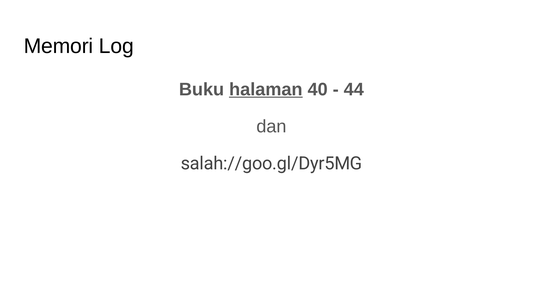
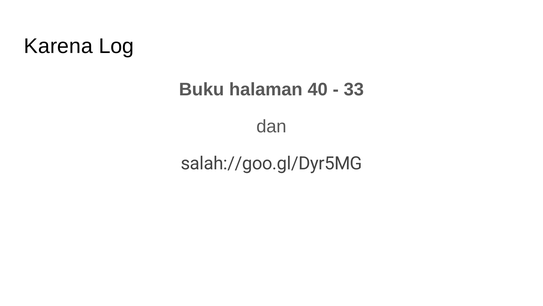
Memori: Memori -> Karena
halaman underline: present -> none
44: 44 -> 33
